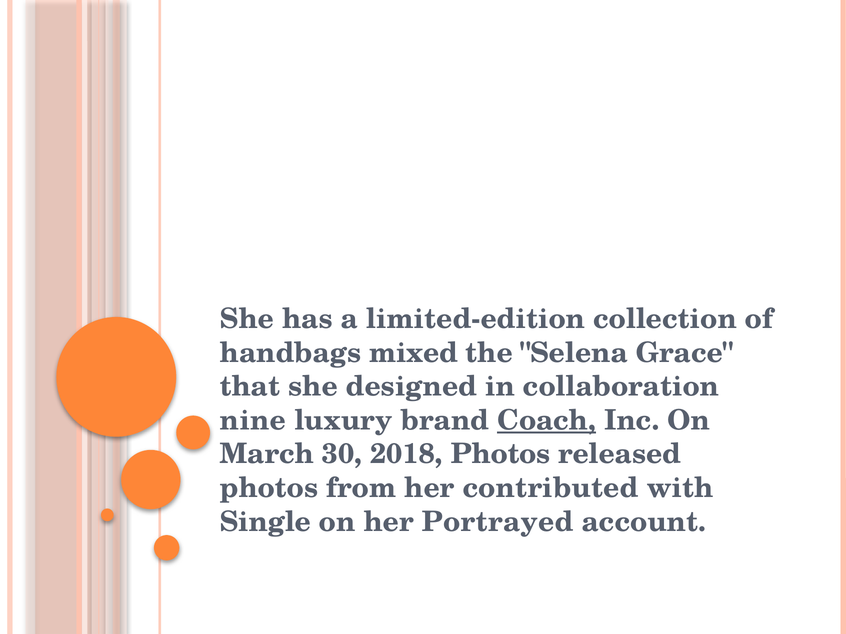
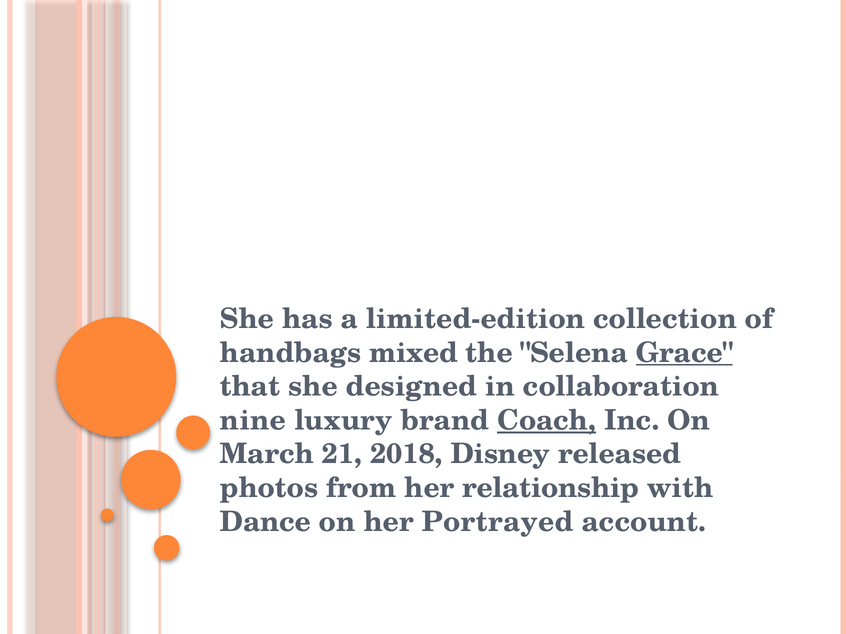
Grace underline: none -> present
30: 30 -> 21
2018 Photos: Photos -> Disney
contributed: contributed -> relationship
Single: Single -> Dance
